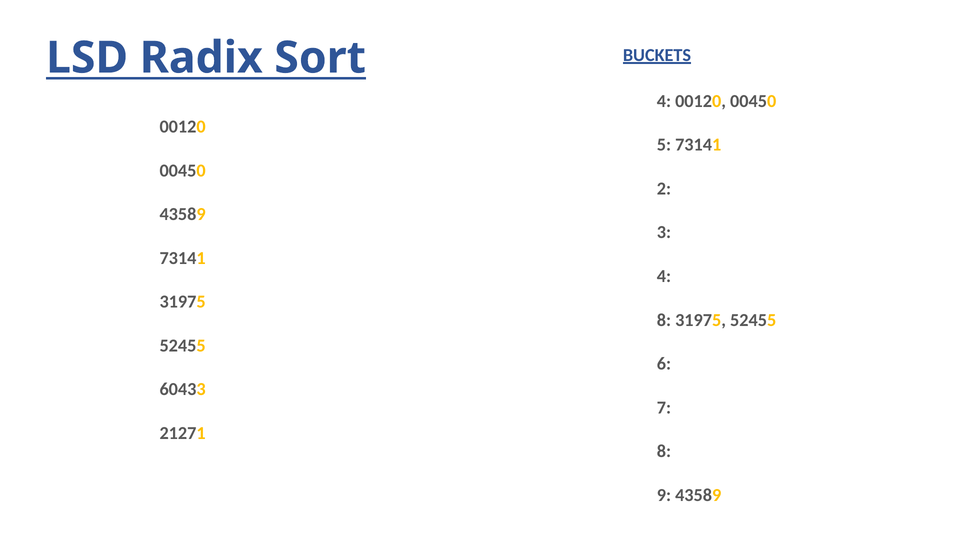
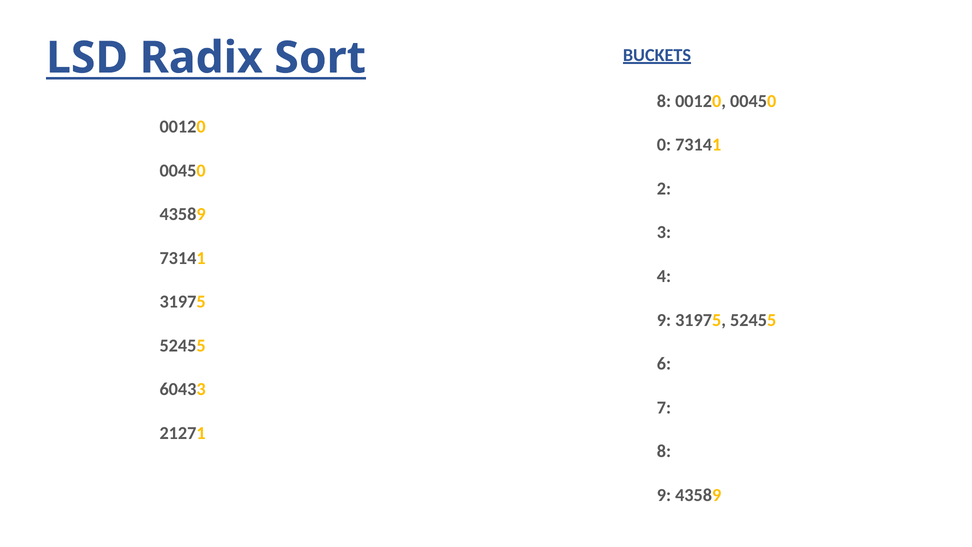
4 at (664, 101): 4 -> 8
5: 5 -> 0
8 at (664, 320): 8 -> 9
